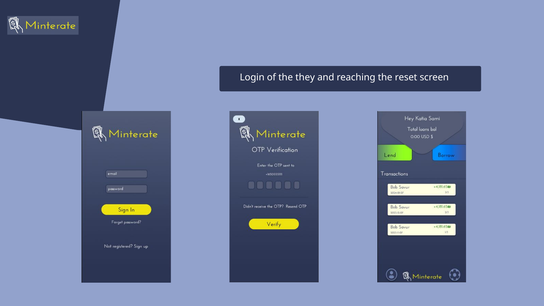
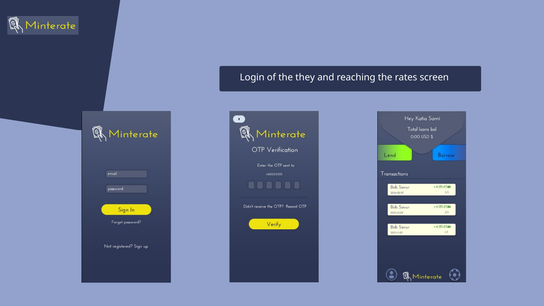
reset: reset -> rates
